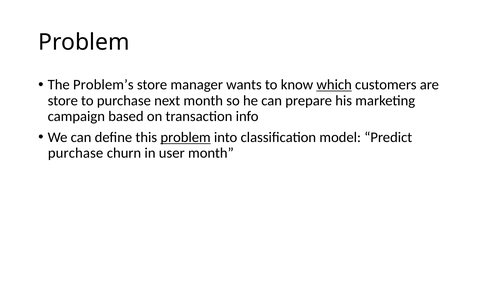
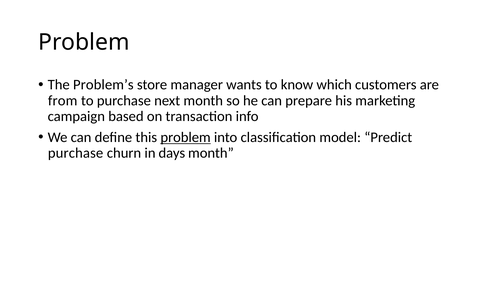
which underline: present -> none
store at (63, 101): store -> from
user: user -> days
